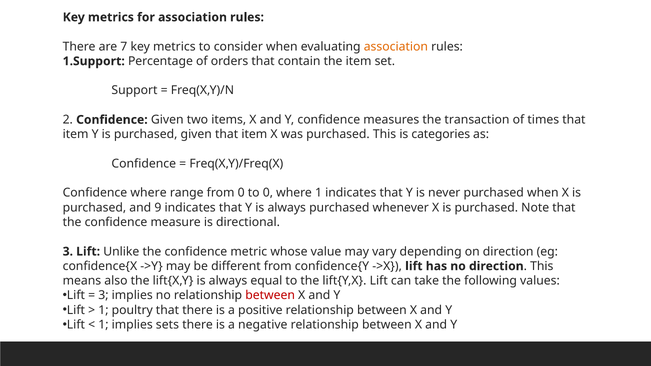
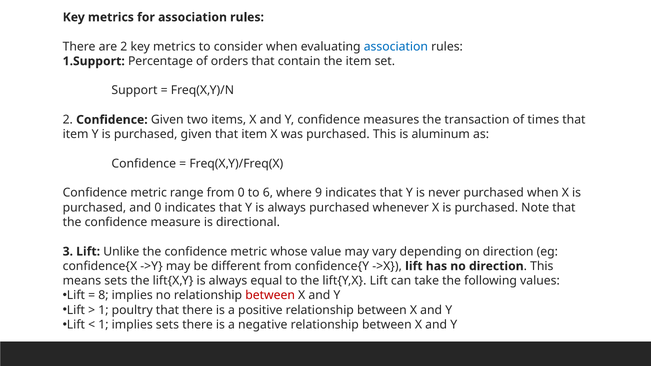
are 7: 7 -> 2
association at (396, 47) colour: orange -> blue
categories: categories -> aluminum
where at (149, 193): where -> metric
to 0: 0 -> 6
where 1: 1 -> 9
and 9: 9 -> 0
means also: also -> sets
3 at (103, 296): 3 -> 8
